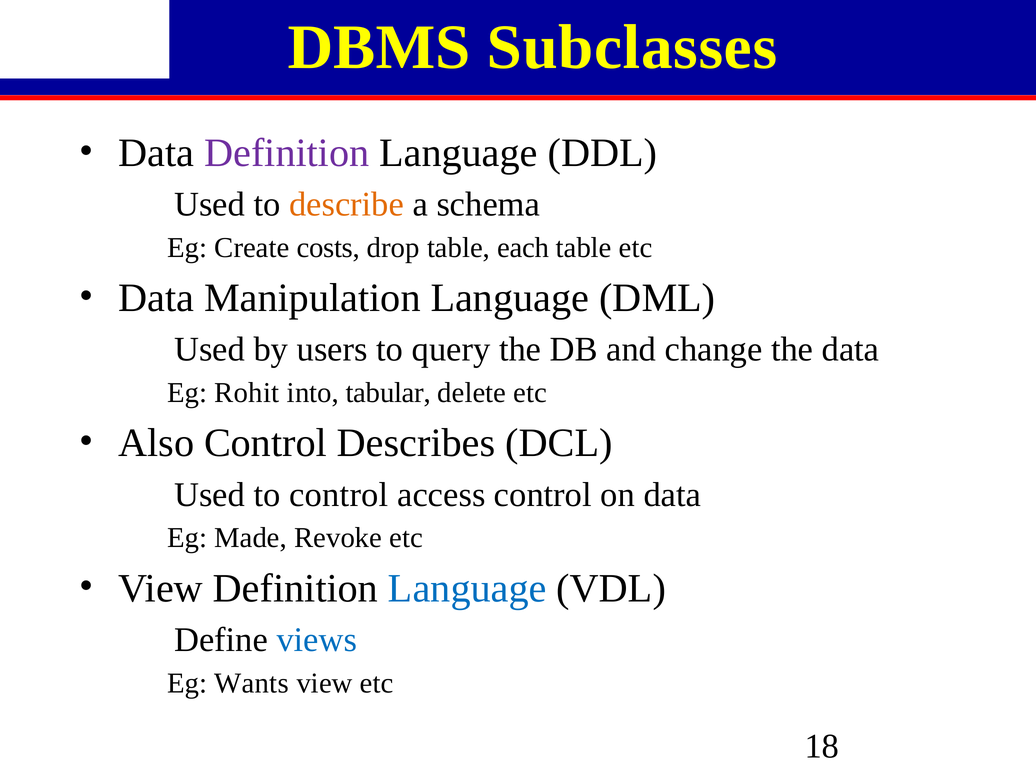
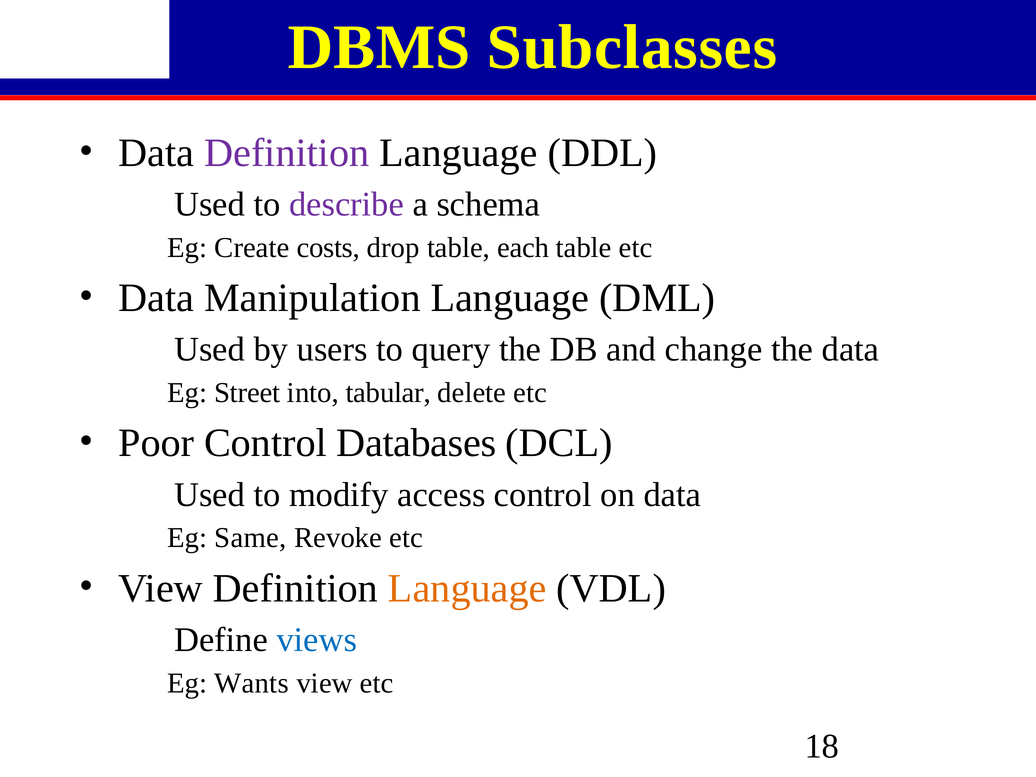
describe colour: orange -> purple
Rohit: Rohit -> Street
Also: Also -> Poor
Describes: Describes -> Databases
to control: control -> modify
Made: Made -> Same
Language at (467, 588) colour: blue -> orange
